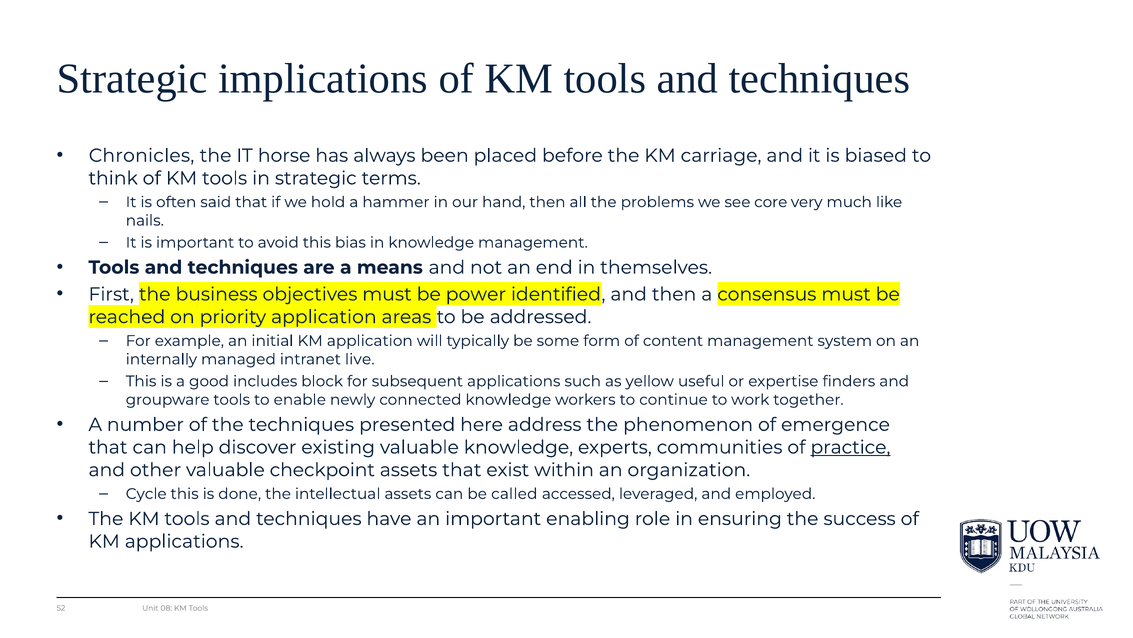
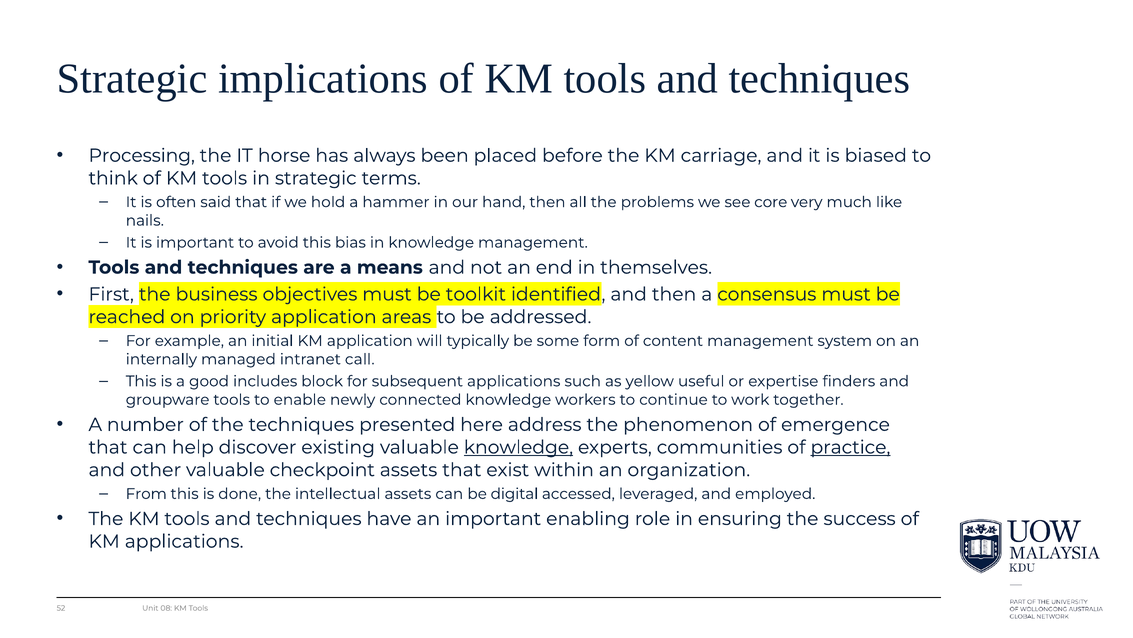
Chronicles: Chronicles -> Processing
power: power -> toolkit
live: live -> call
knowledge at (518, 447) underline: none -> present
Cycle: Cycle -> From
called: called -> digital
